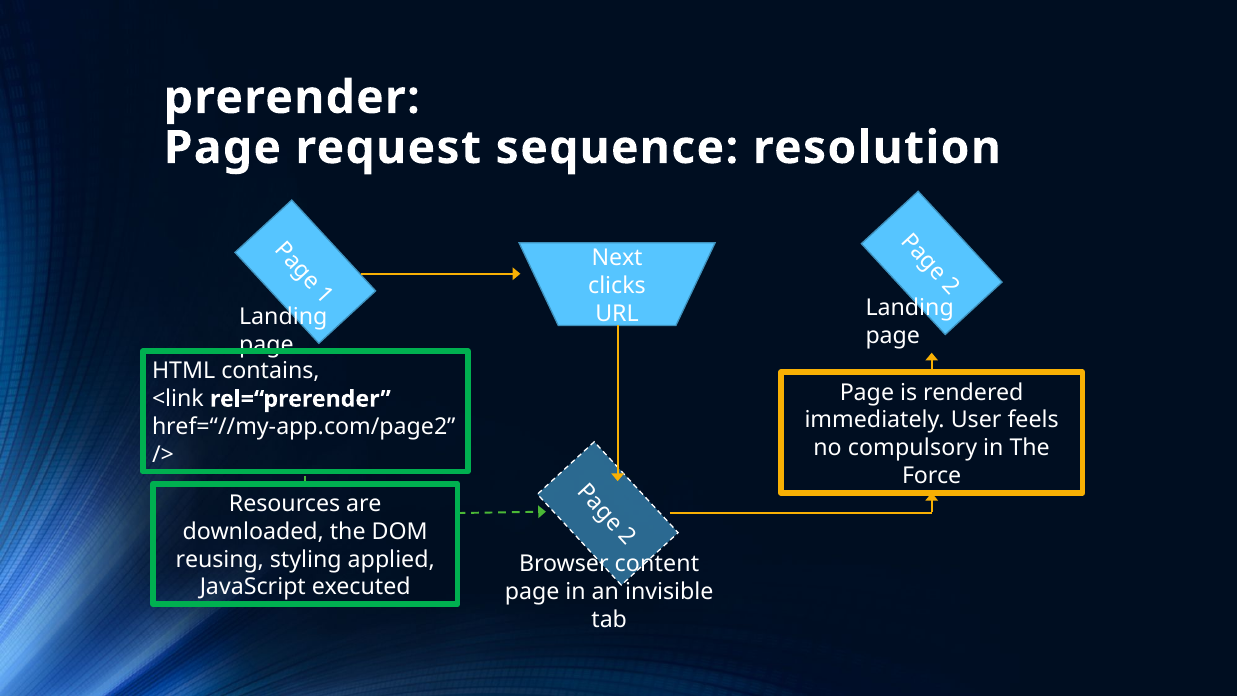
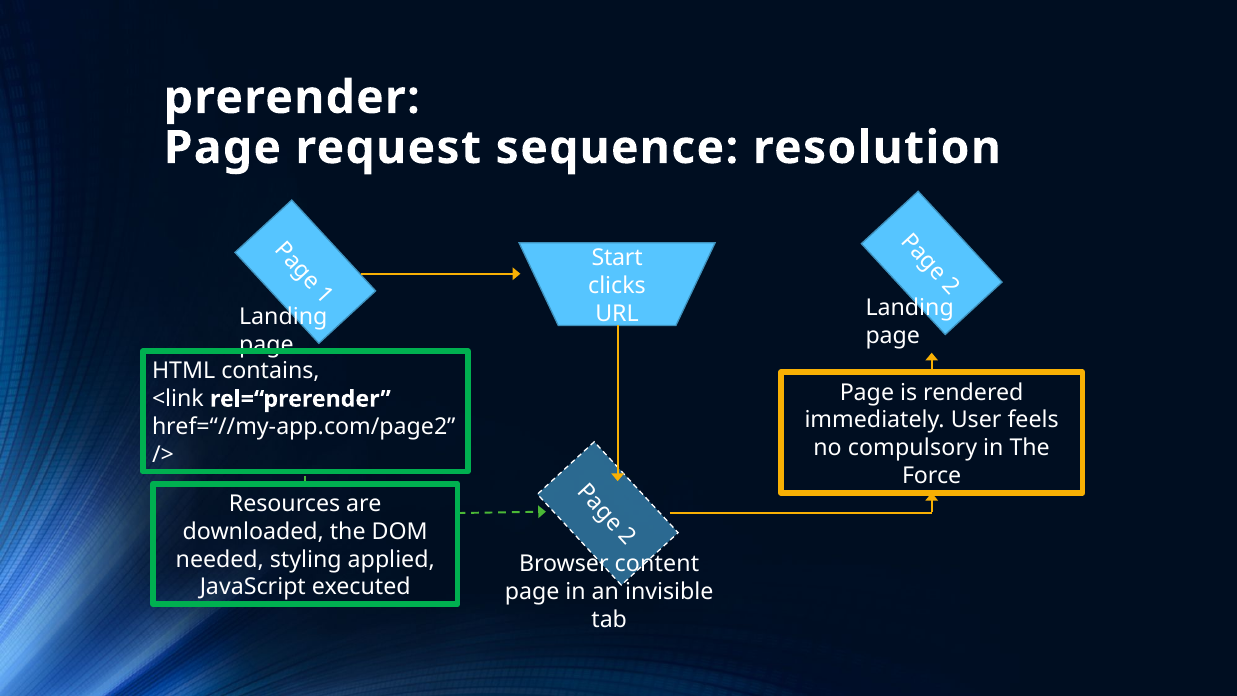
Next: Next -> Start
reusing: reusing -> needed
